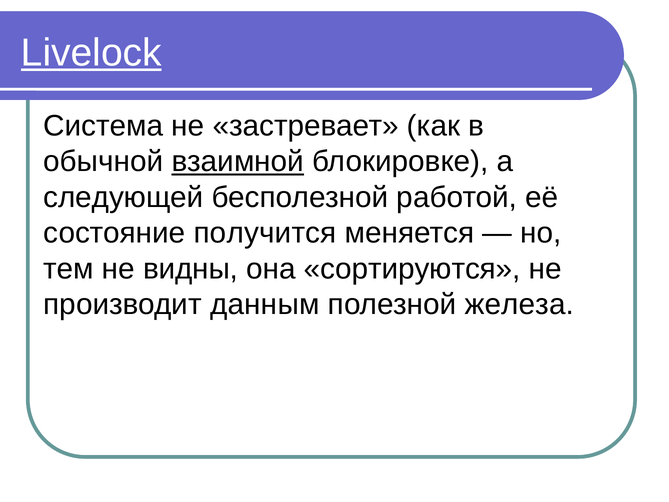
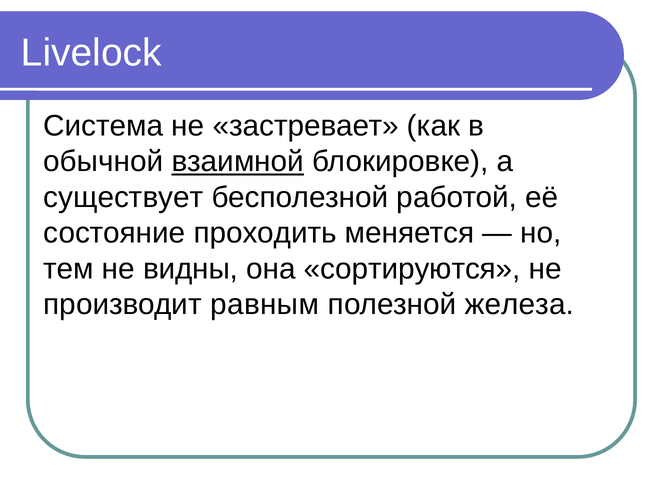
Livelock underline: present -> none
следующей: следующей -> существует
получится: получится -> проходить
данным: данным -> равным
